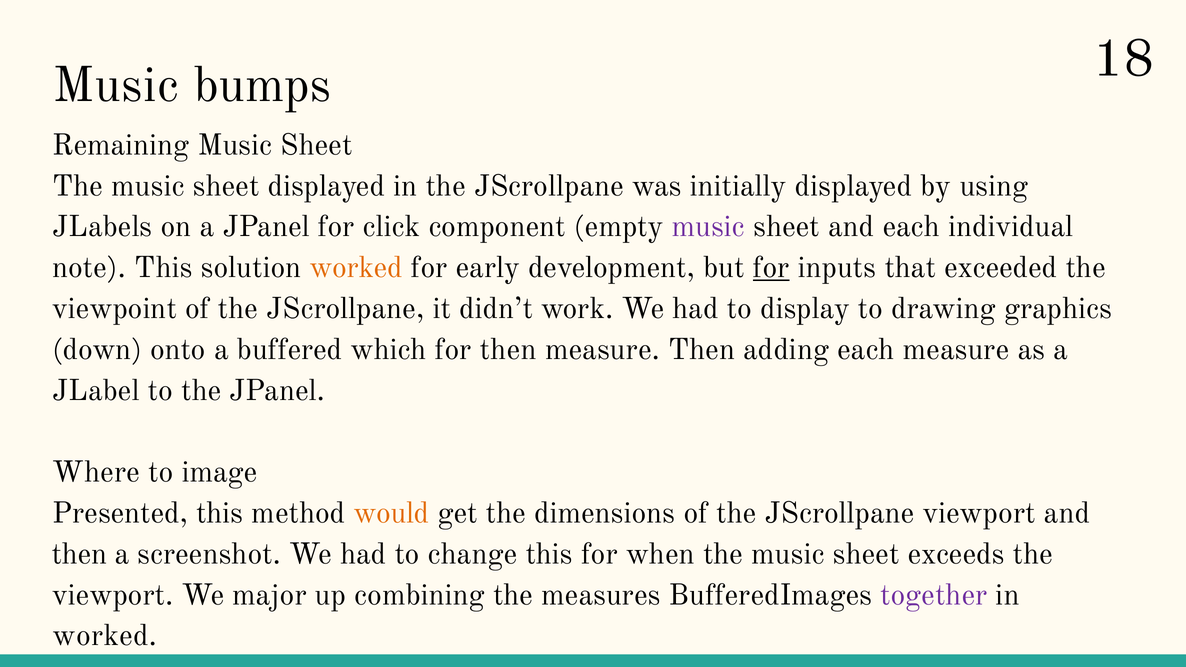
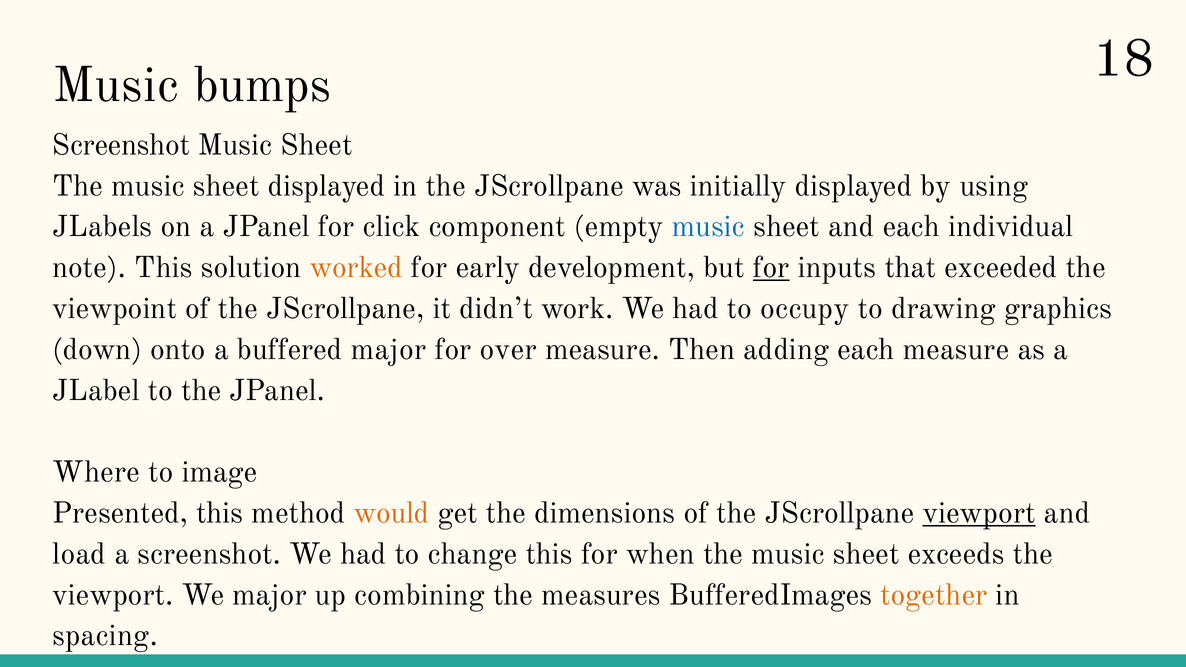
Remaining at (121, 145): Remaining -> Screenshot
music at (708, 227) colour: purple -> blue
display: display -> occupy
buffered which: which -> major
for then: then -> over
viewport at (979, 513) underline: none -> present
then at (79, 554): then -> load
together colour: purple -> orange
worked at (105, 636): worked -> spacing
